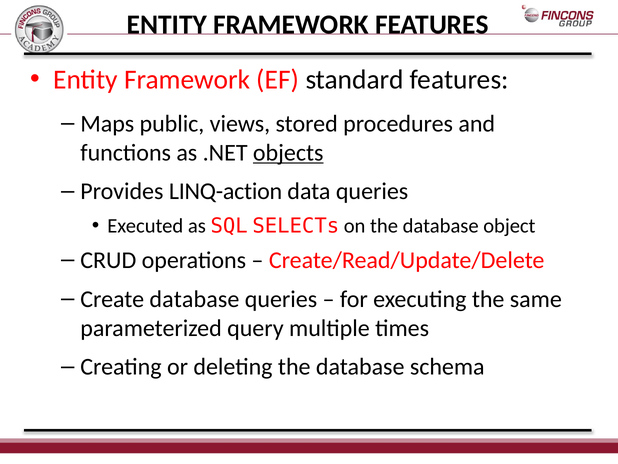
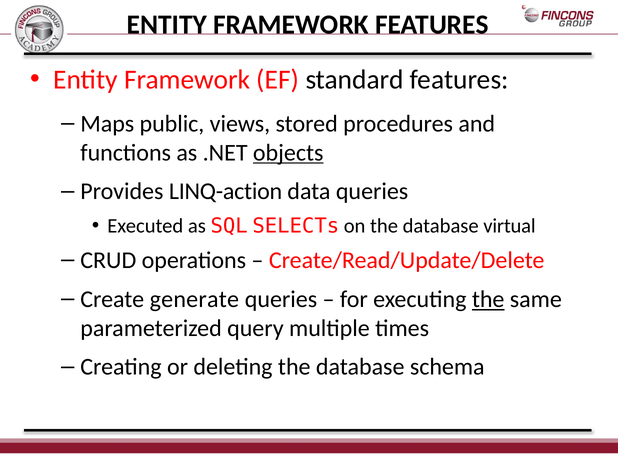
object: object -> virtual
Create database: database -> generate
the at (488, 299) underline: none -> present
